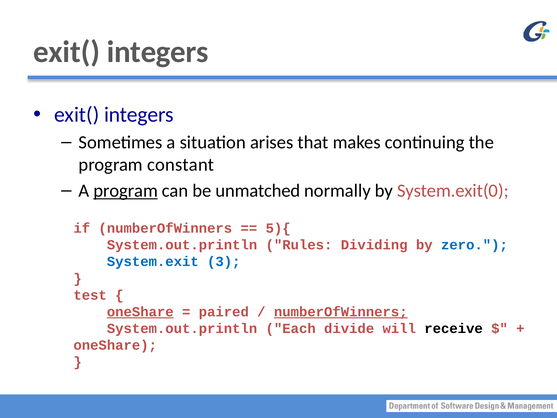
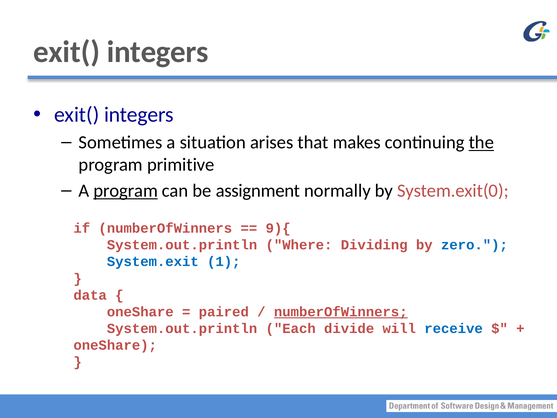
the underline: none -> present
constant: constant -> primitive
unmatched: unmatched -> assignment
5){: 5){ -> 9){
Rules: Rules -> Where
3: 3 -> 1
test: test -> data
oneShare at (140, 312) underline: present -> none
receive colour: black -> blue
